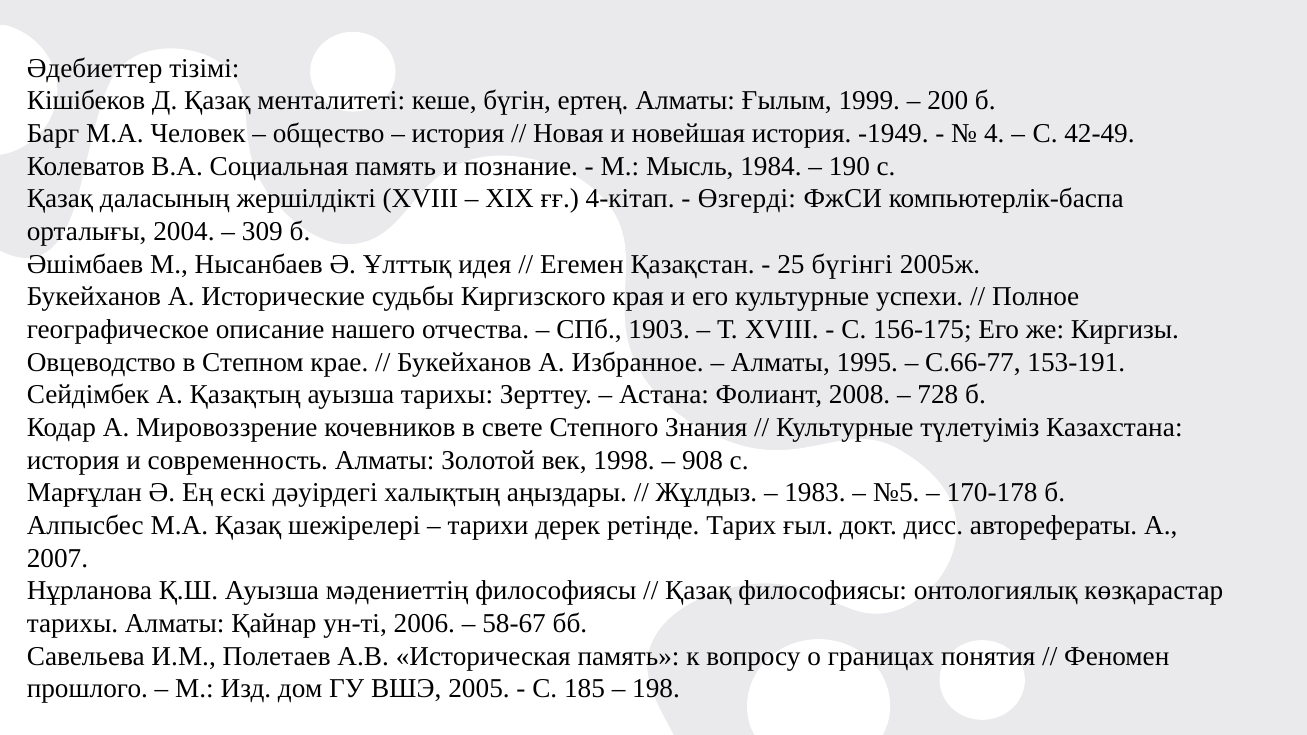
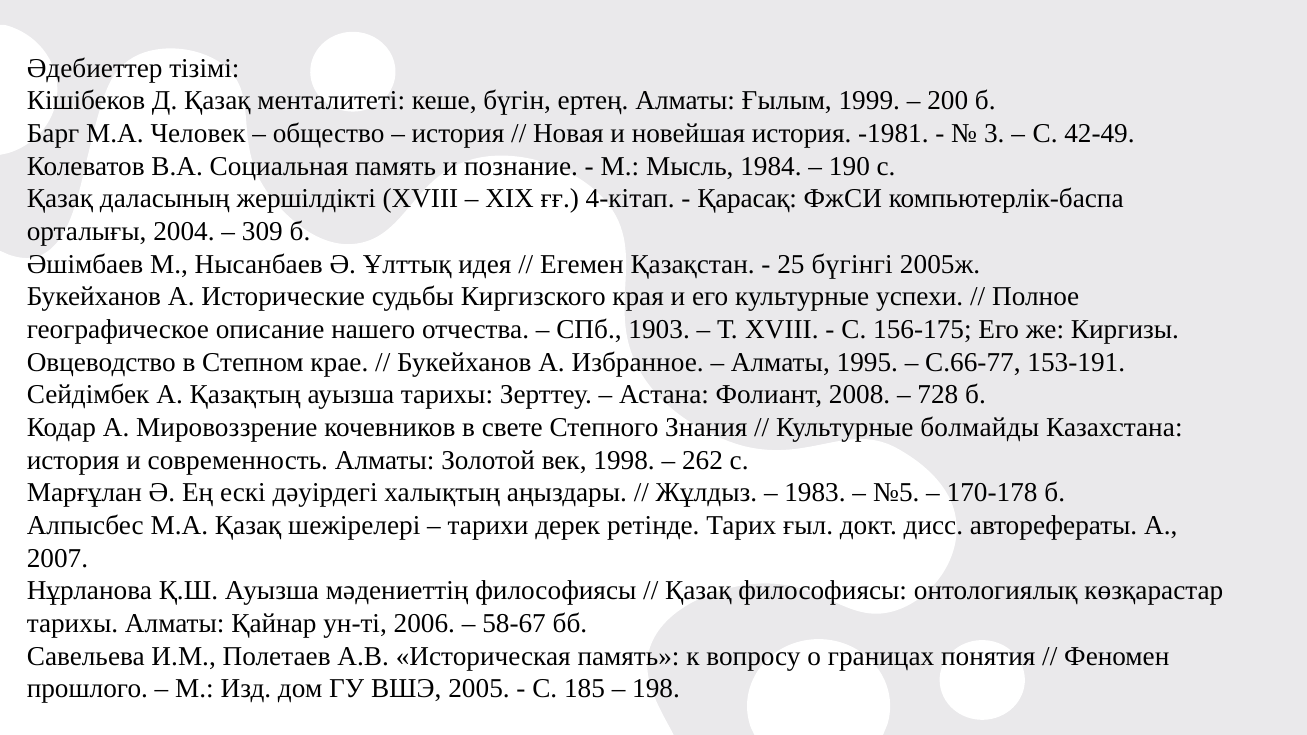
-1949: -1949 -> -1981
4: 4 -> 3
Өзгерді: Өзгерді -> Қарасақ
түлетуіміз: түлетуіміз -> болмайды
908: 908 -> 262
